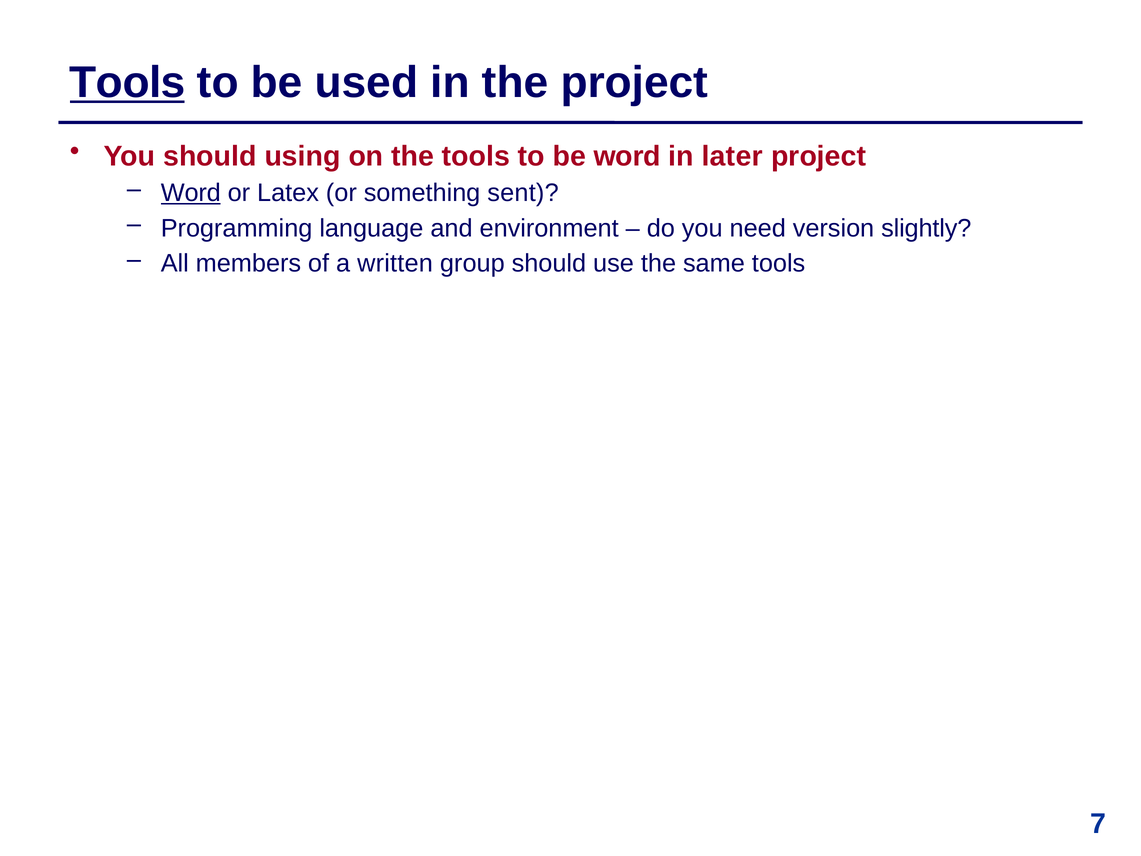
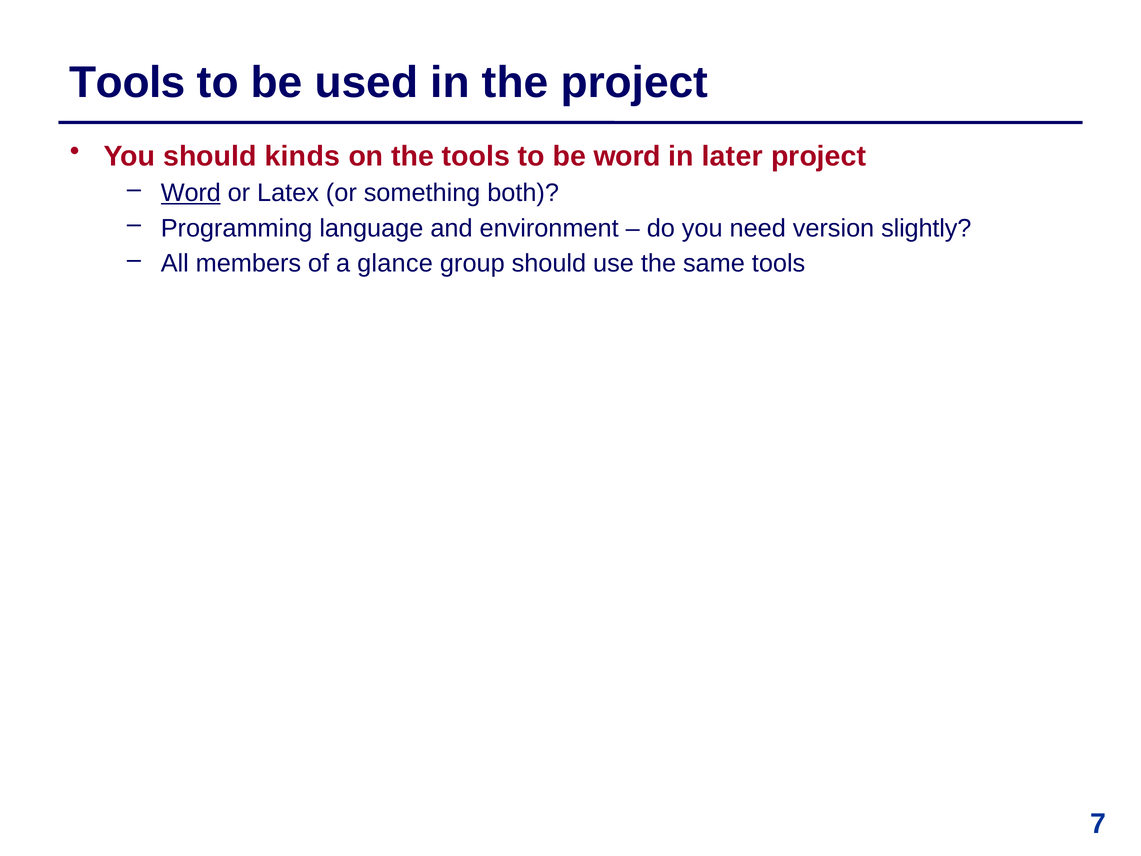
Tools at (127, 83) underline: present -> none
using: using -> kinds
sent: sent -> both
written: written -> glance
